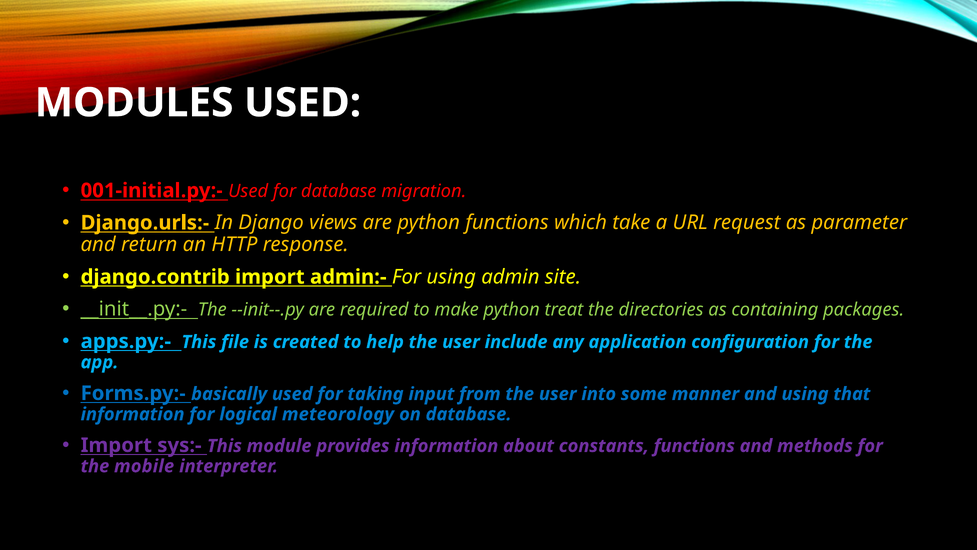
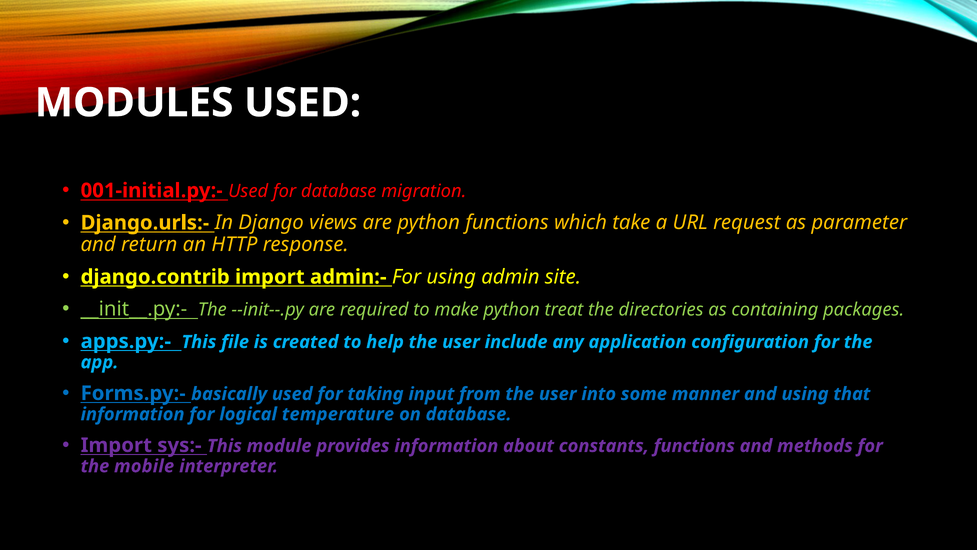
meteorology: meteorology -> temperature
